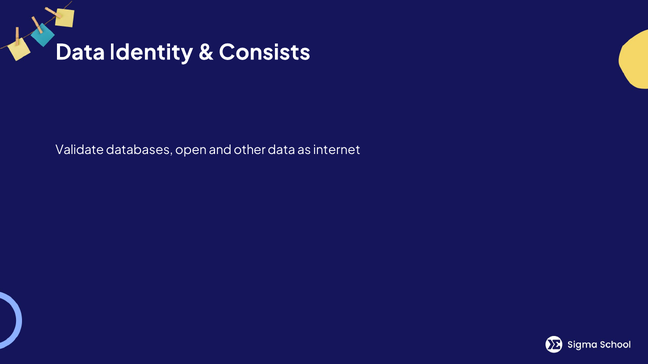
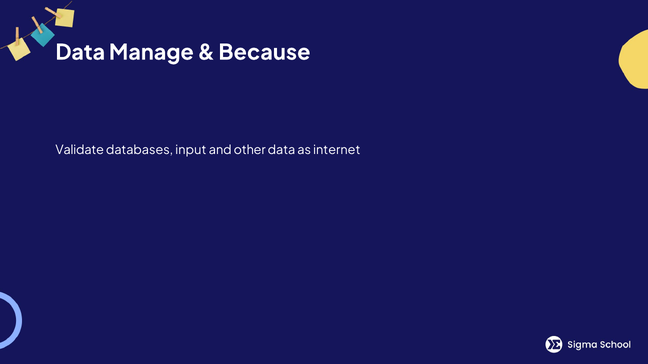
Identity: Identity -> Manage
Consists: Consists -> Because
open: open -> input
